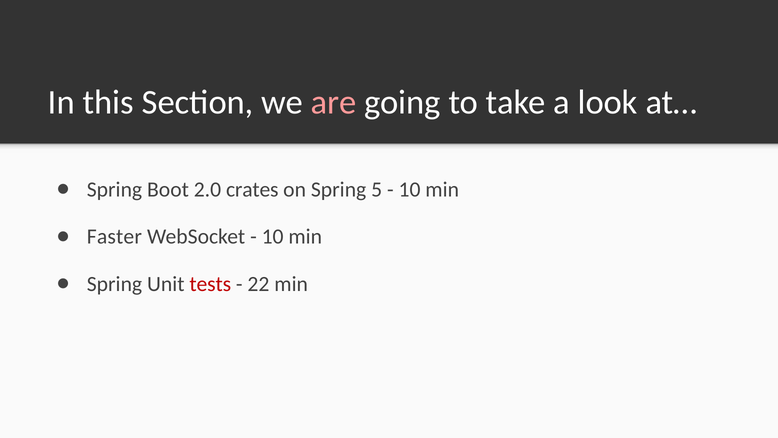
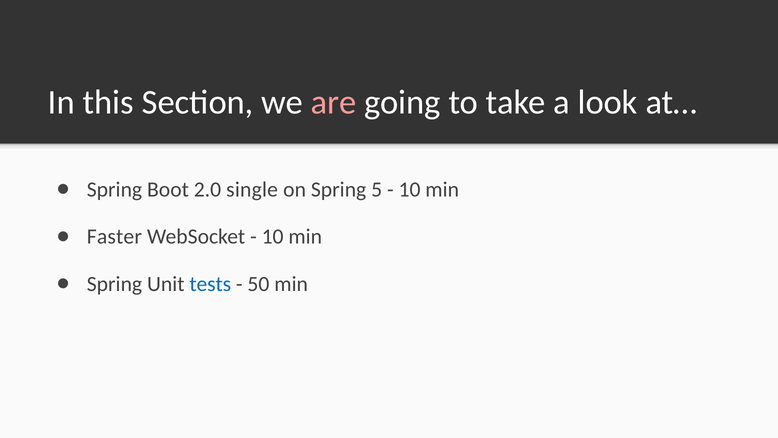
crates: crates -> single
tests colour: red -> blue
22: 22 -> 50
